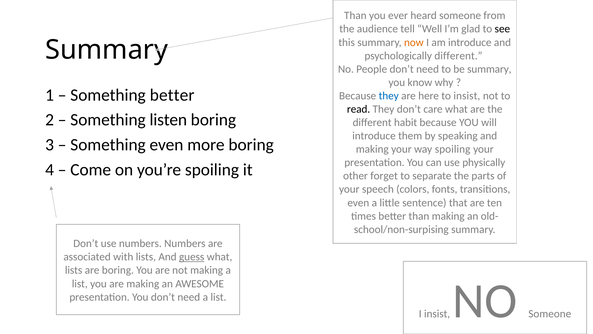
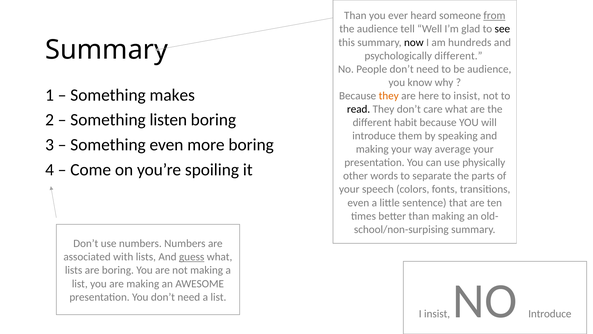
from underline: none -> present
now colour: orange -> black
am introduce: introduce -> hundreds
be summary: summary -> audience
Something better: better -> makes
they at (389, 96) colour: blue -> orange
way spoiling: spoiling -> average
forget: forget -> words
NO Someone: Someone -> Introduce
